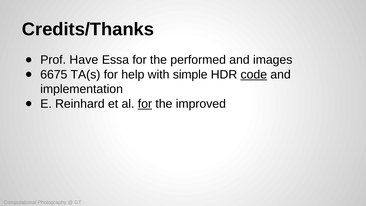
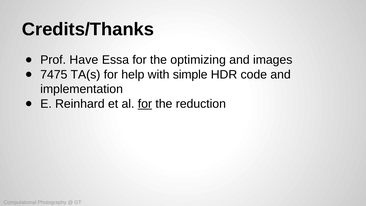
performed: performed -> optimizing
6675: 6675 -> 7475
code underline: present -> none
improved: improved -> reduction
